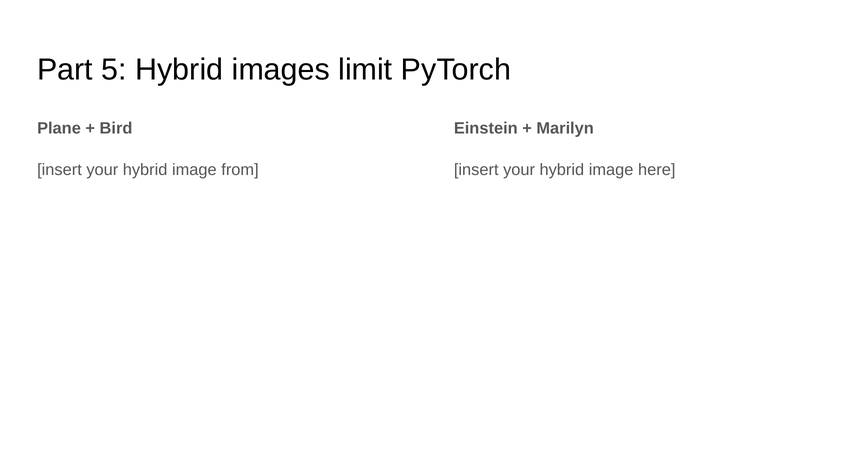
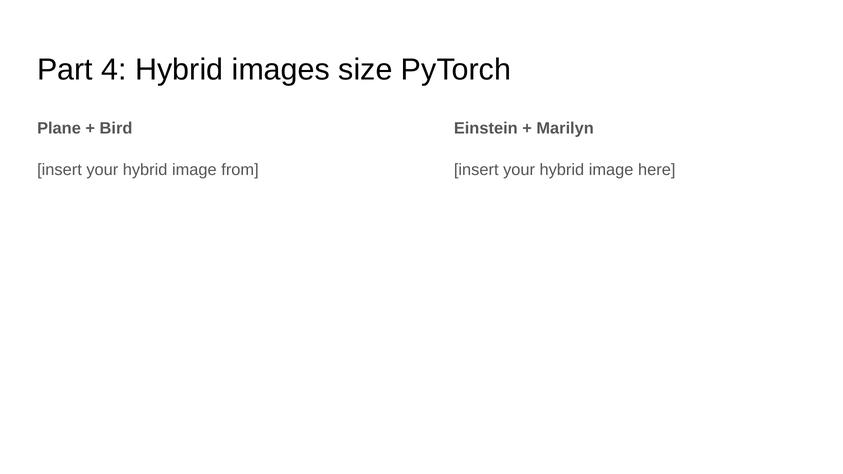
5: 5 -> 4
limit: limit -> size
